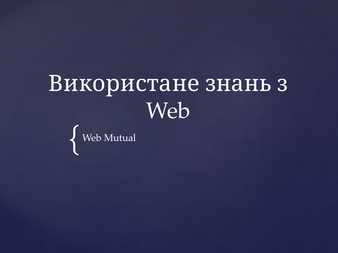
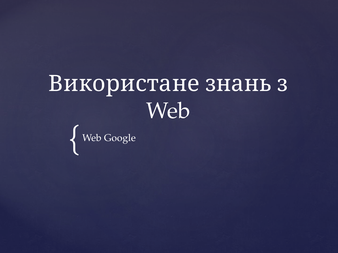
Mutual: Mutual -> Google
